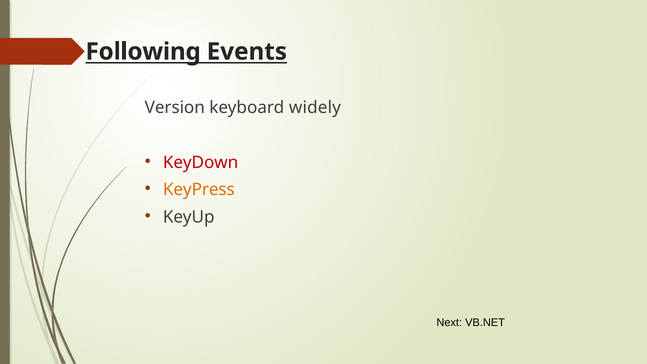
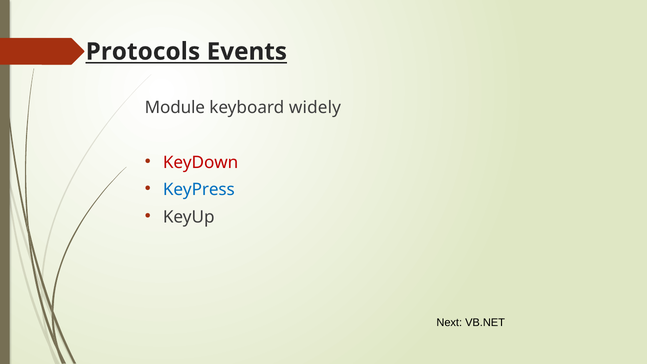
Following: Following -> Protocols
Version: Version -> Module
KeyPress colour: orange -> blue
